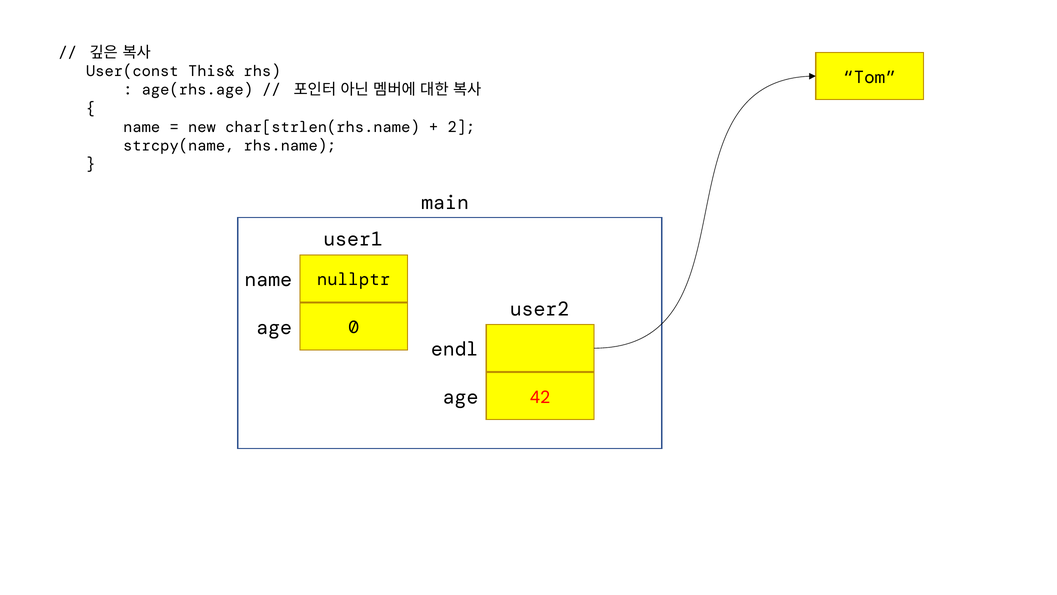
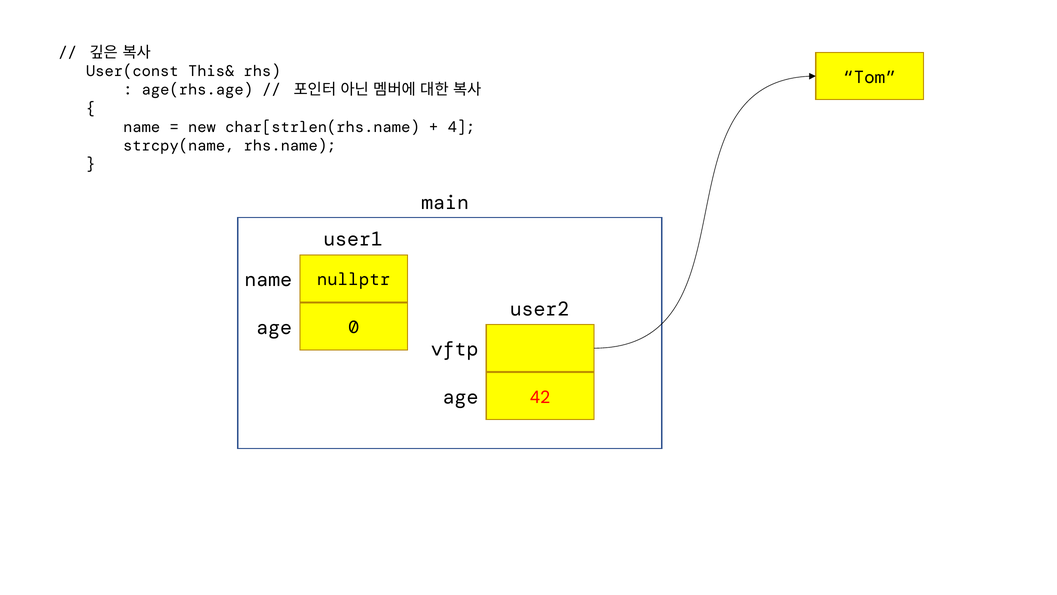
2: 2 -> 4
endl: endl -> vftp
